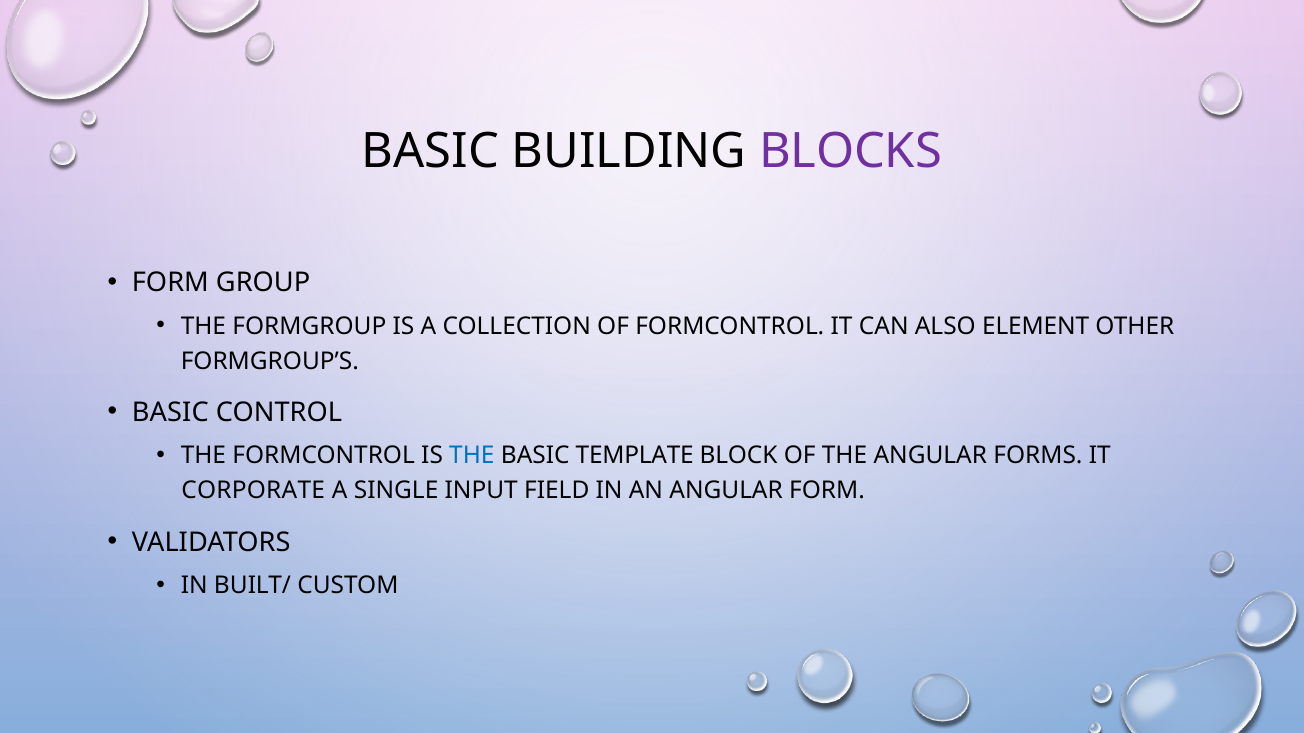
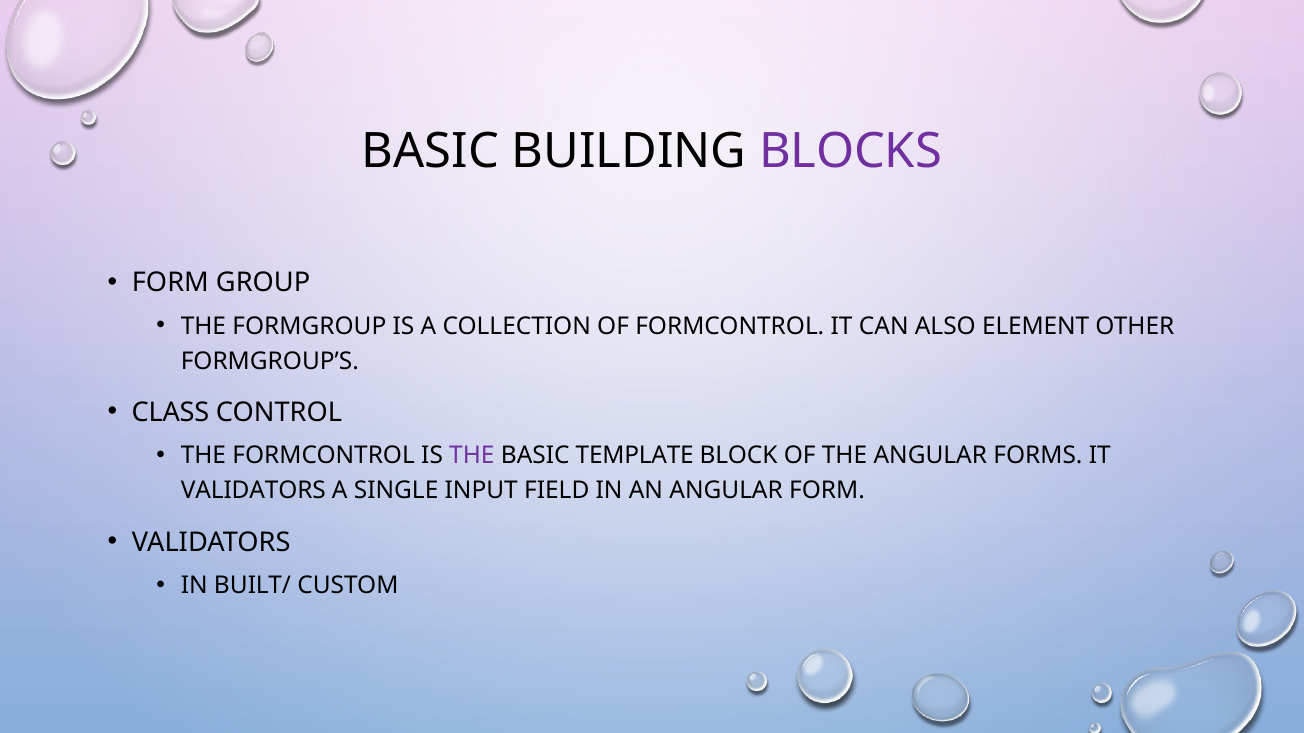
BASIC at (170, 413): BASIC -> CLASS
THE at (472, 456) colour: blue -> purple
CORPORATE at (253, 491): CORPORATE -> VALIDATORS
